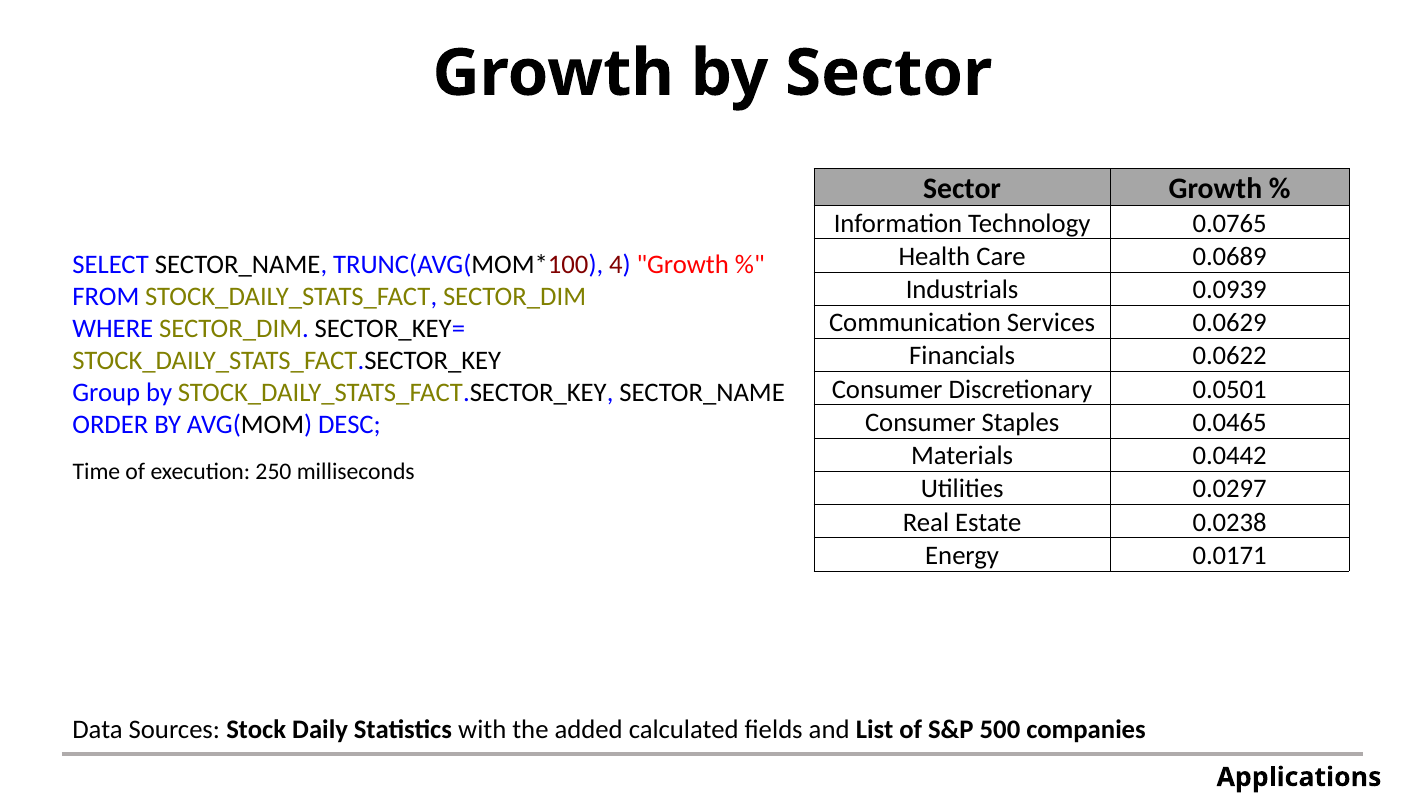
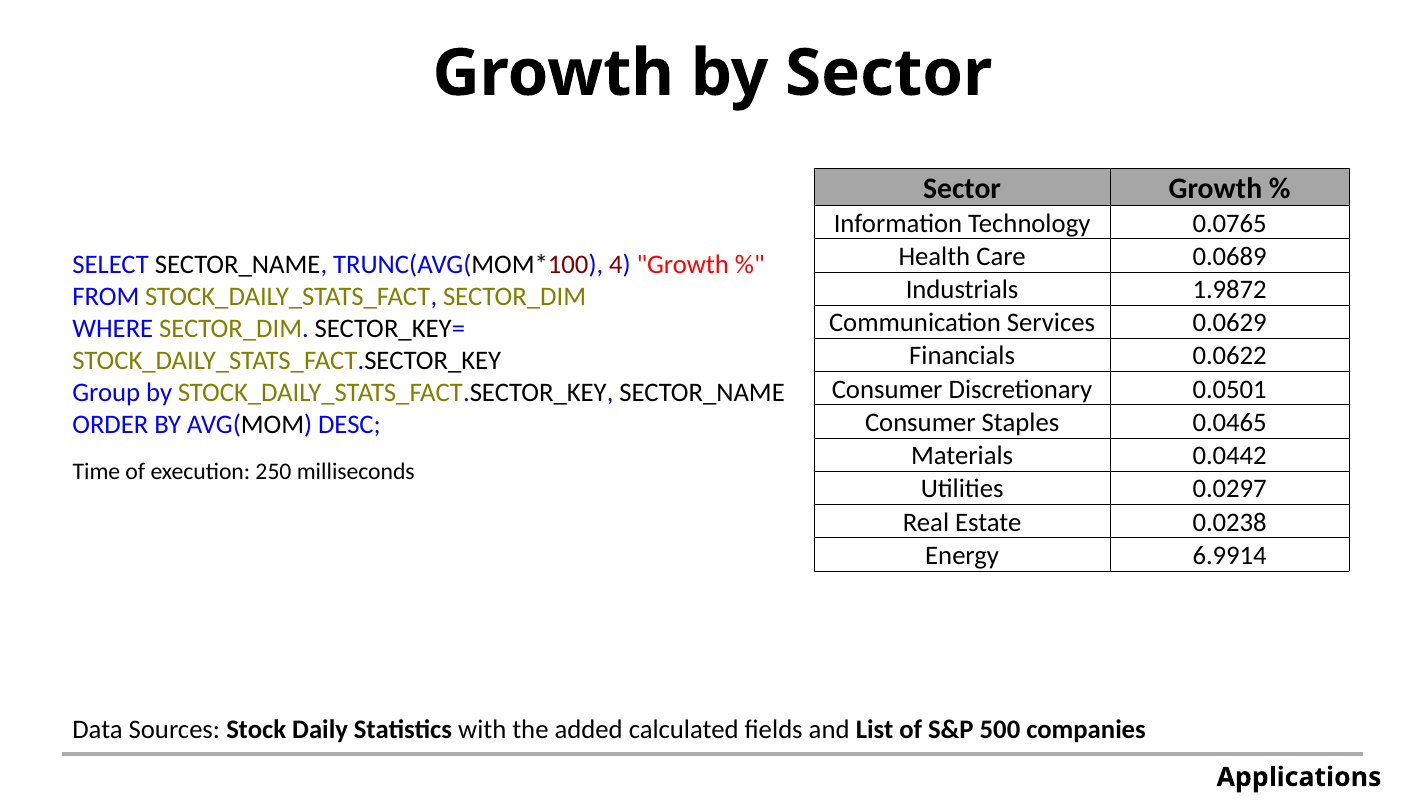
0.0939: 0.0939 -> 1.9872
0.0171: 0.0171 -> 6.9914
